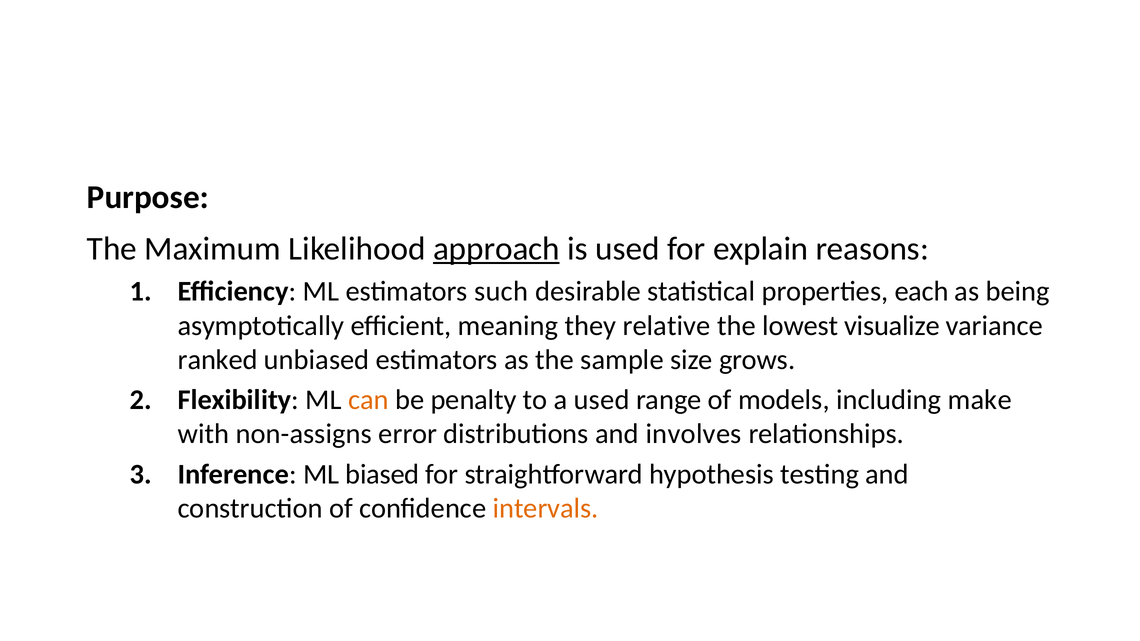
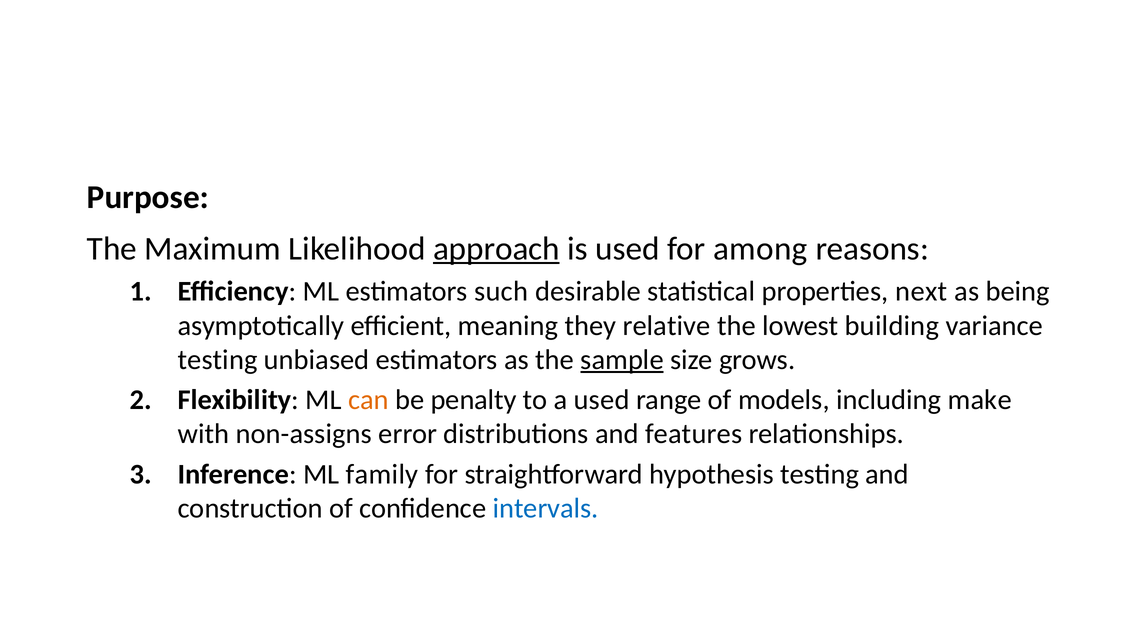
explain: explain -> among
each: each -> next
visualize: visualize -> building
ranked at (218, 360): ranked -> testing
sample underline: none -> present
involves: involves -> features
biased: biased -> family
intervals colour: orange -> blue
